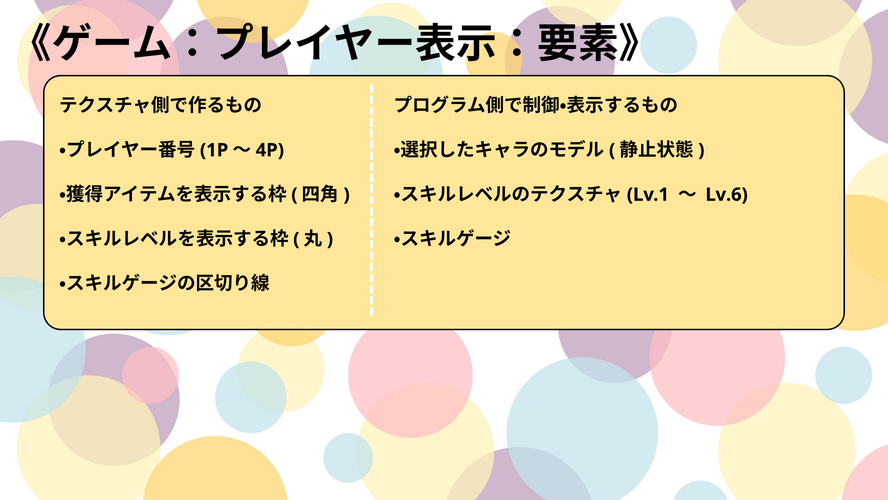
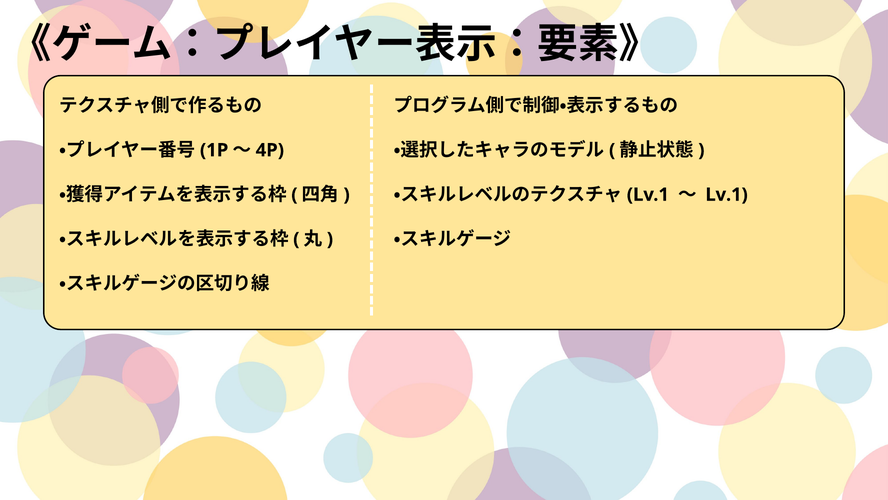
Lv.6 at (727, 194): Lv.6 -> Lv.1
